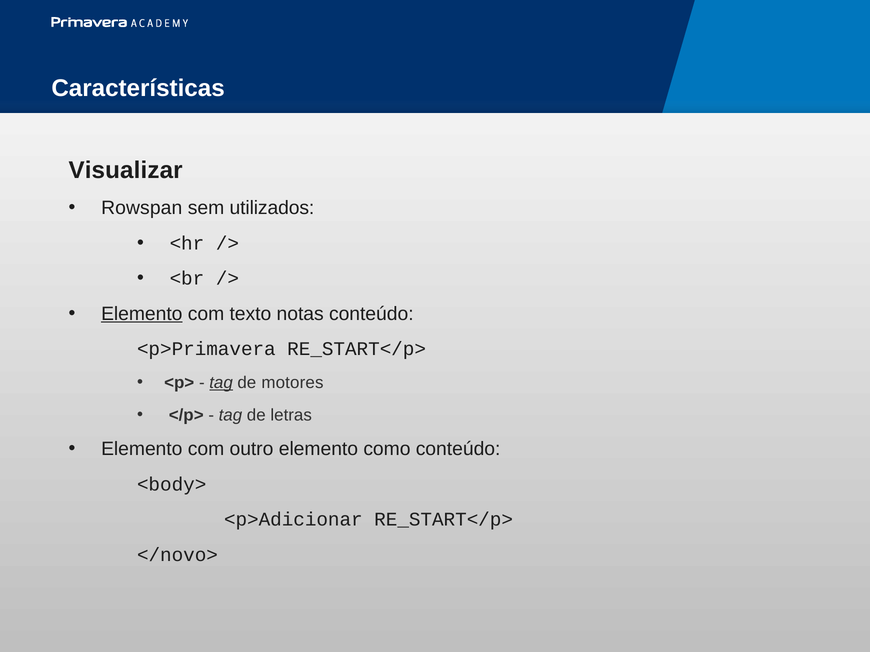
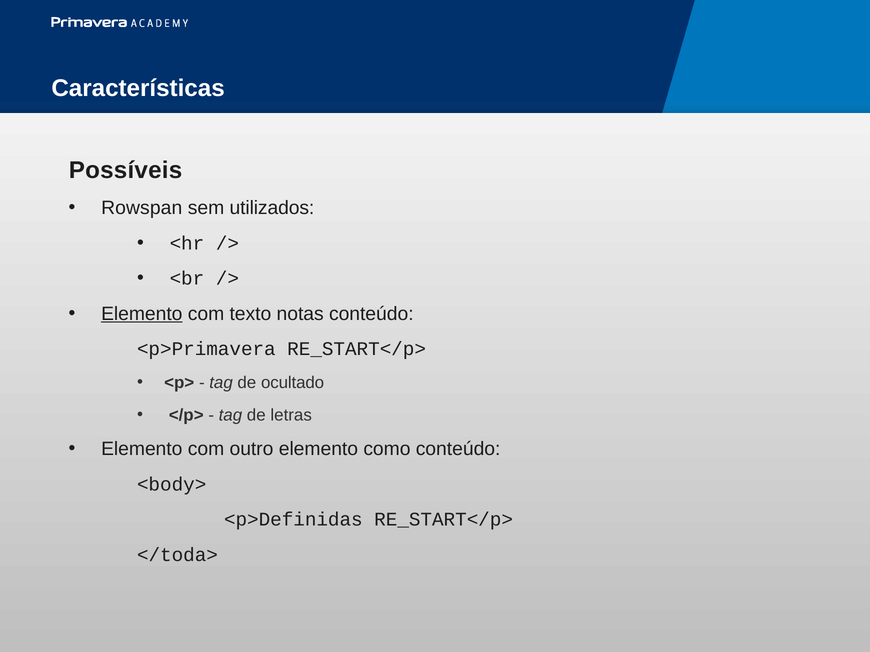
Visualizar: Visualizar -> Possíveis
tag at (221, 383) underline: present -> none
motores: motores -> ocultado
<p>Adicionar: <p>Adicionar -> <p>Definidas
</novo>: </novo> -> </toda>
